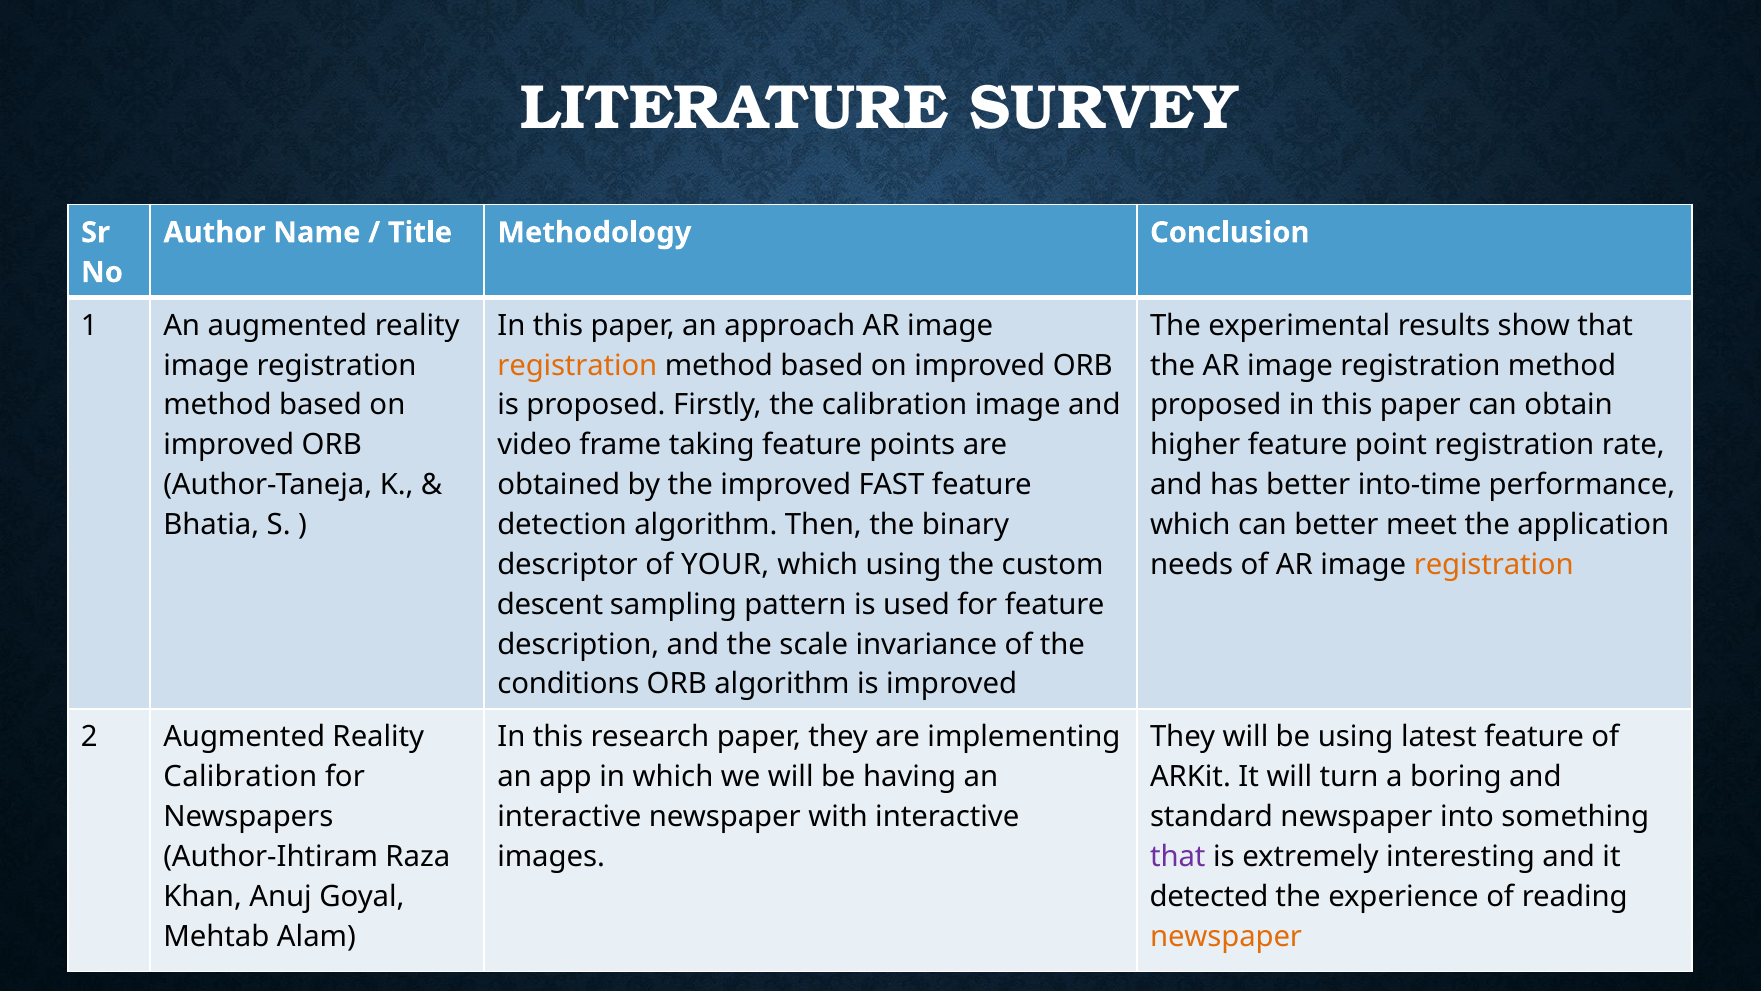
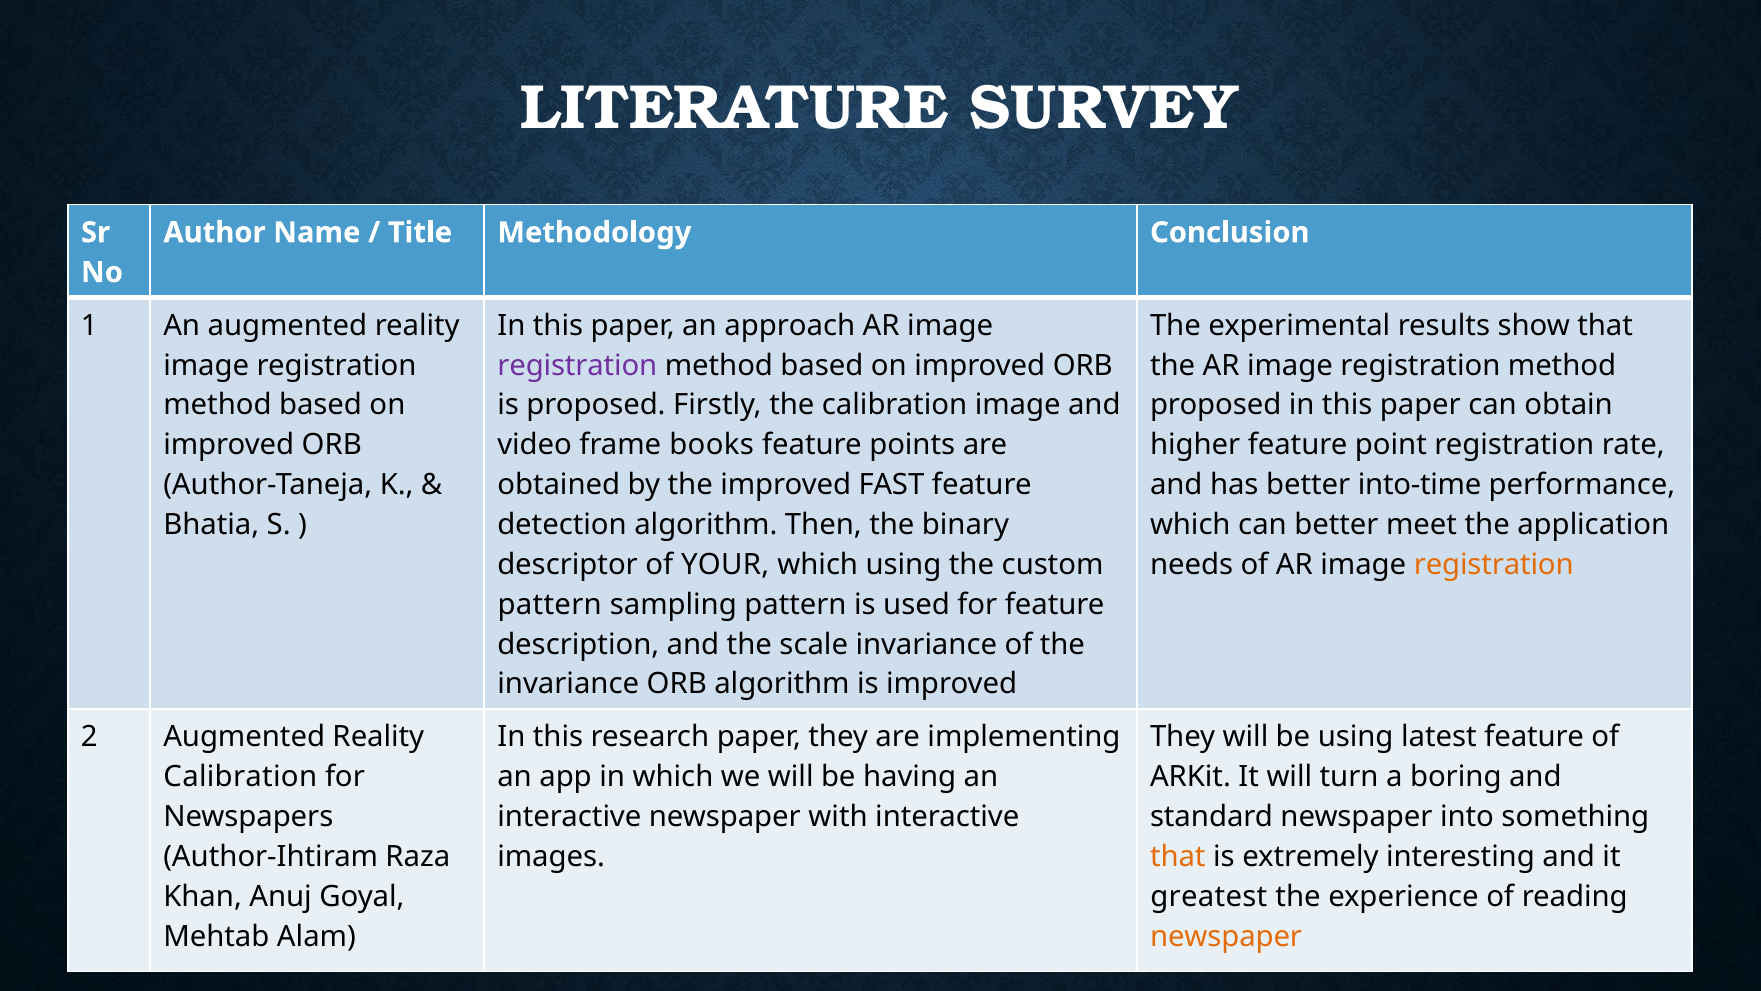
registration at (577, 365) colour: orange -> purple
taking: taking -> books
descent at (550, 604): descent -> pattern
conditions at (568, 684): conditions -> invariance
that at (1178, 856) colour: purple -> orange
detected: detected -> greatest
